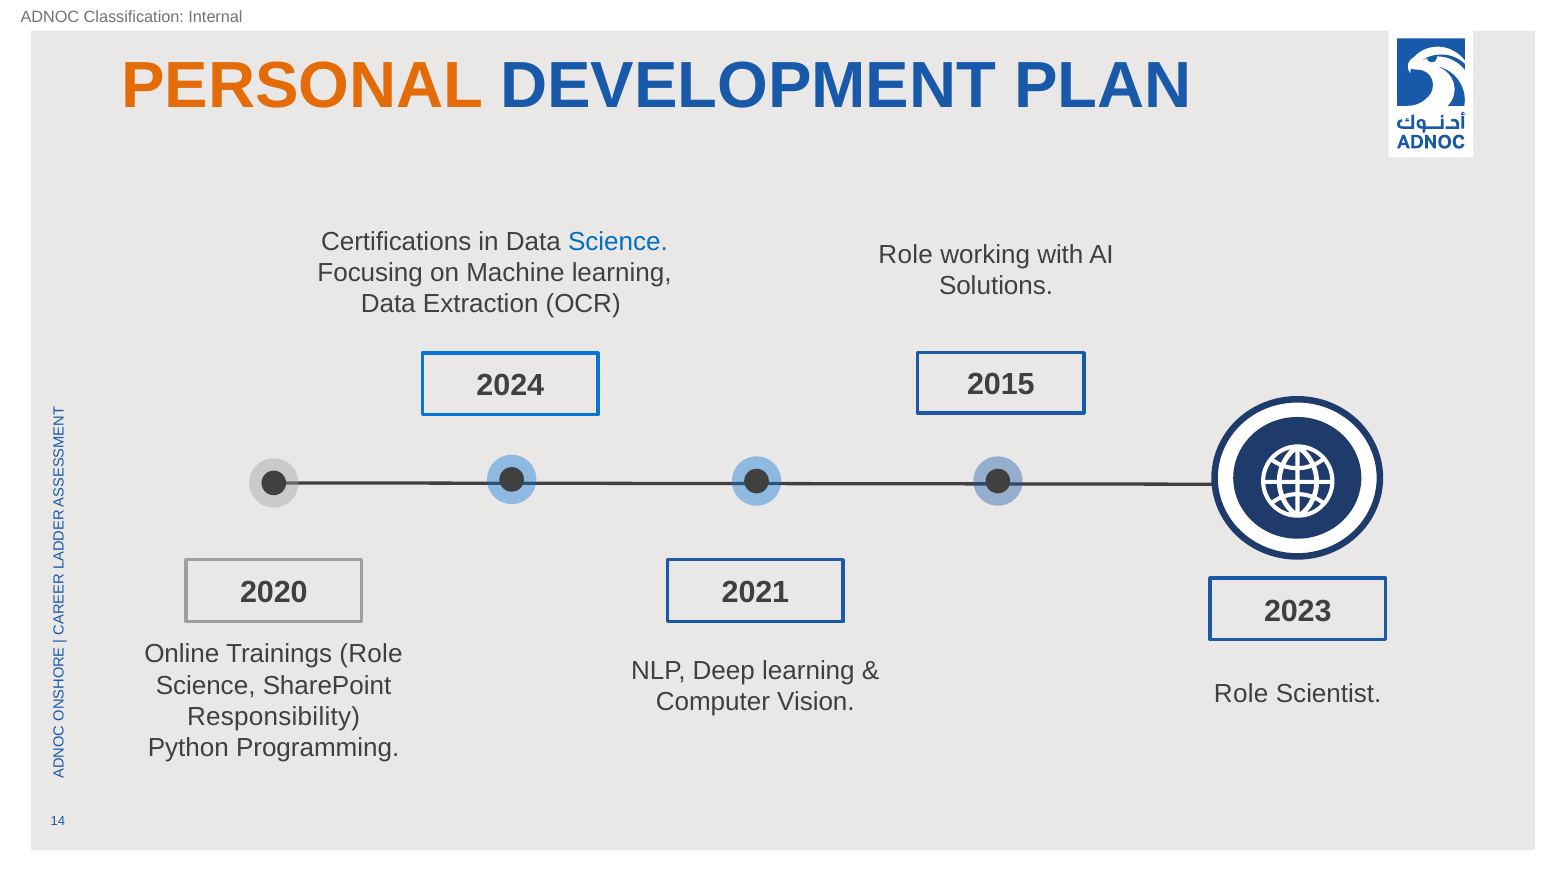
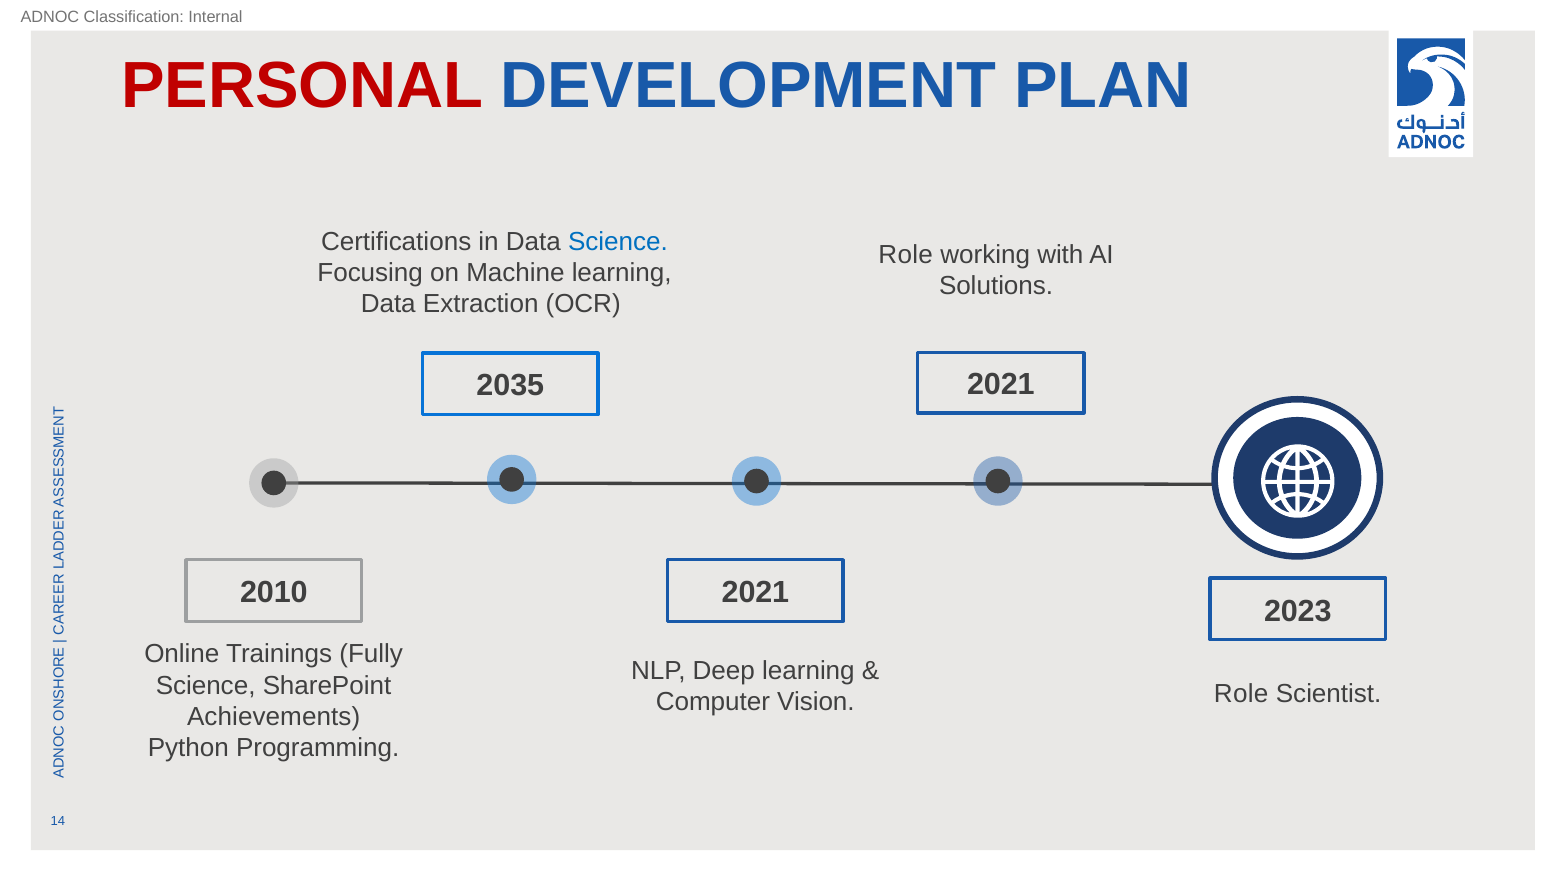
PERSONAL colour: orange -> red
2015 at (1001, 385): 2015 -> 2021
2024: 2024 -> 2035
2020: 2020 -> 2010
Trainings Role: Role -> Fully
Responsibility: Responsibility -> Achievements
